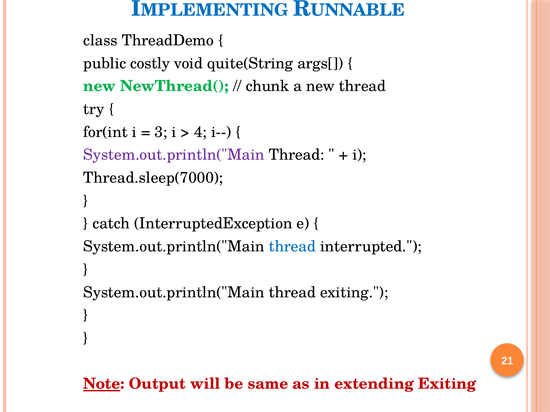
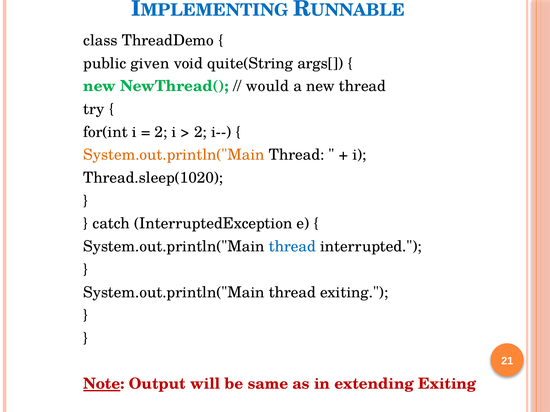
costly: costly -> given
chunk: chunk -> would
3 at (161, 132): 3 -> 2
4 at (200, 132): 4 -> 2
System.out.println("Main at (174, 155) colour: purple -> orange
Thread.sleep(7000: Thread.sleep(7000 -> Thread.sleep(1020
